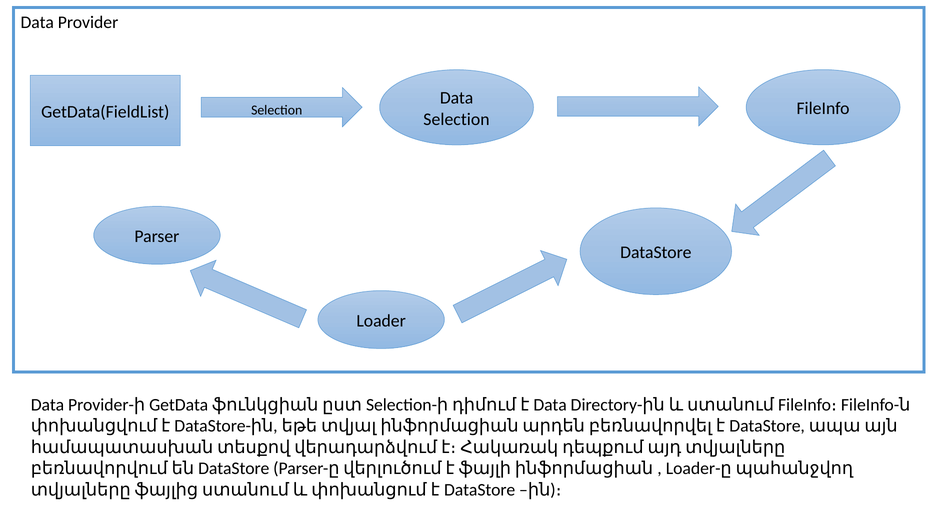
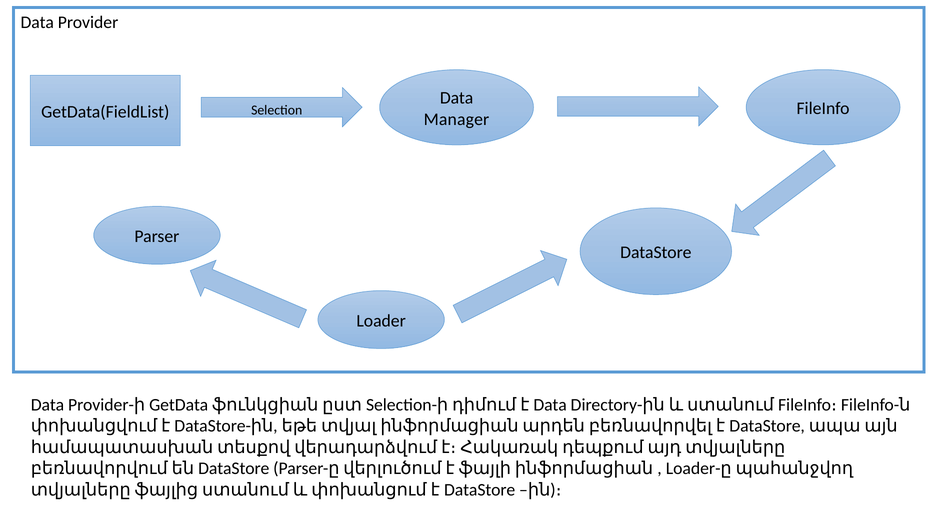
Selection at (457, 119): Selection -> Manager
